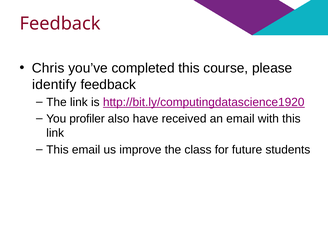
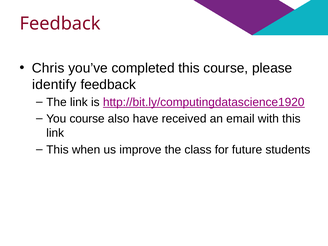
You profiler: profiler -> course
This email: email -> when
